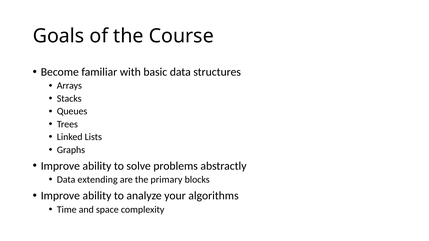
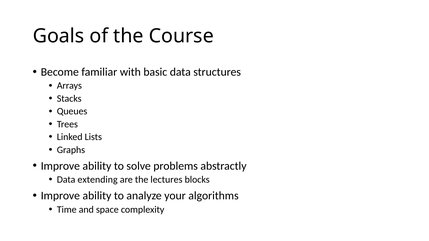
primary: primary -> lectures
